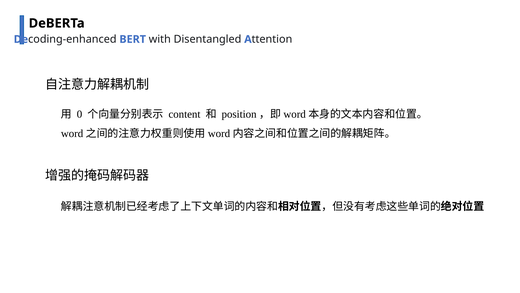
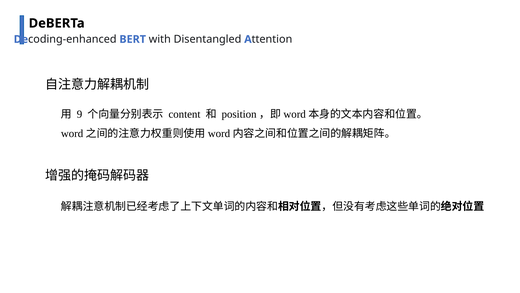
0: 0 -> 9
